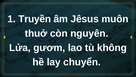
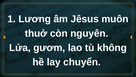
Truyền: Truyền -> Lương
